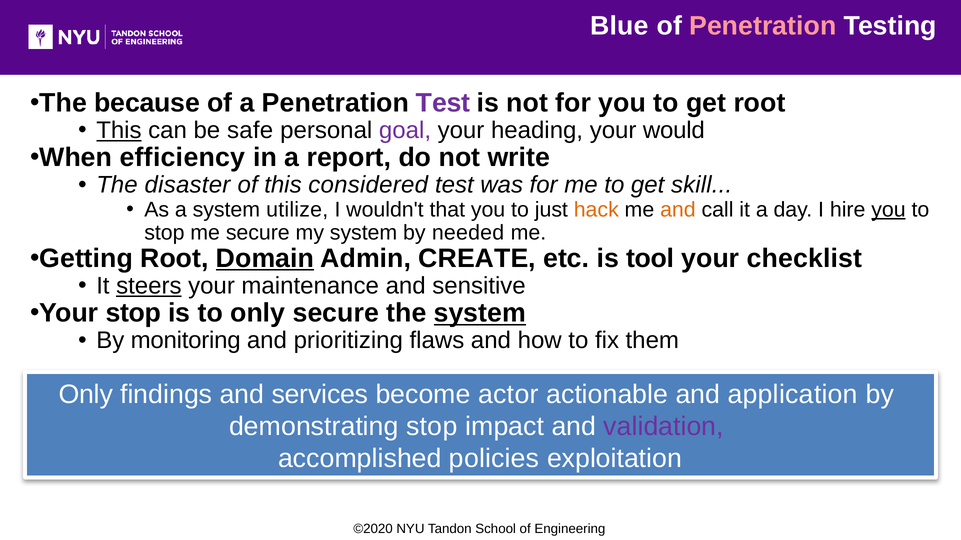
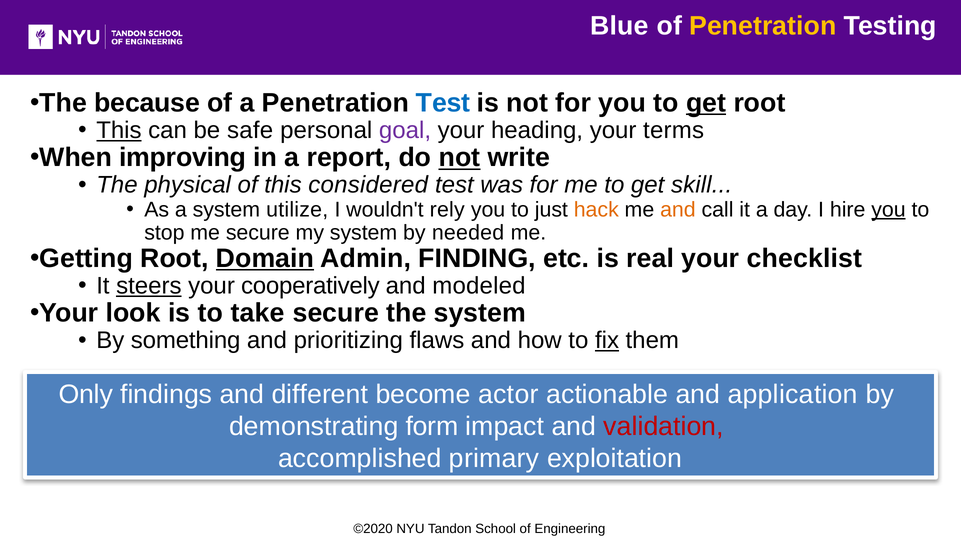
Penetration at (763, 26) colour: pink -> yellow
Test at (443, 103) colour: purple -> blue
get at (706, 103) underline: none -> present
would: would -> terms
efficiency: efficiency -> improving
not at (460, 158) underline: none -> present
disaster: disaster -> physical
that: that -> rely
CREATE: CREATE -> FINDING
tool: tool -> real
maintenance: maintenance -> cooperatively
sensitive: sensitive -> modeled
Your stop: stop -> look
to only: only -> take
system at (480, 313) underline: present -> none
monitoring: monitoring -> something
fix underline: none -> present
services: services -> different
demonstrating stop: stop -> form
validation colour: purple -> red
policies: policies -> primary
